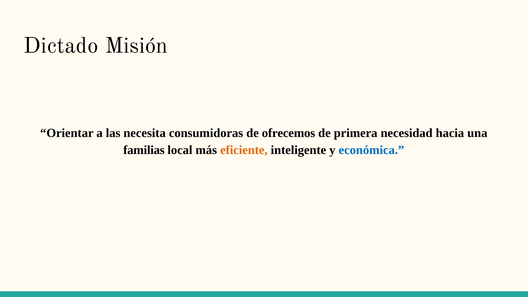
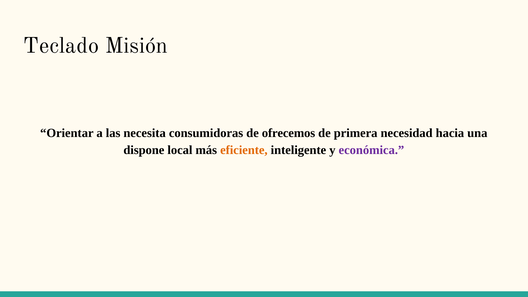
Dictado: Dictado -> Teclado
familias: familias -> dispone
económica colour: blue -> purple
